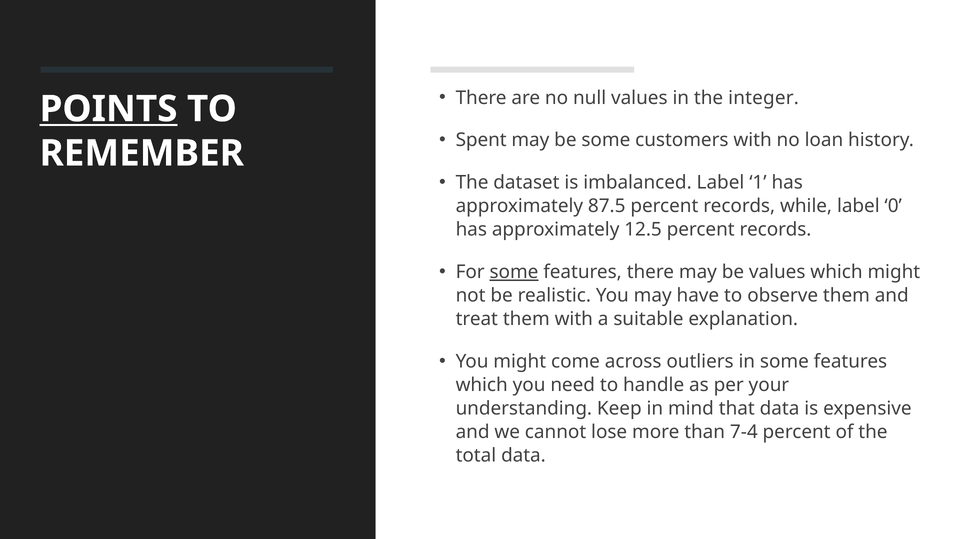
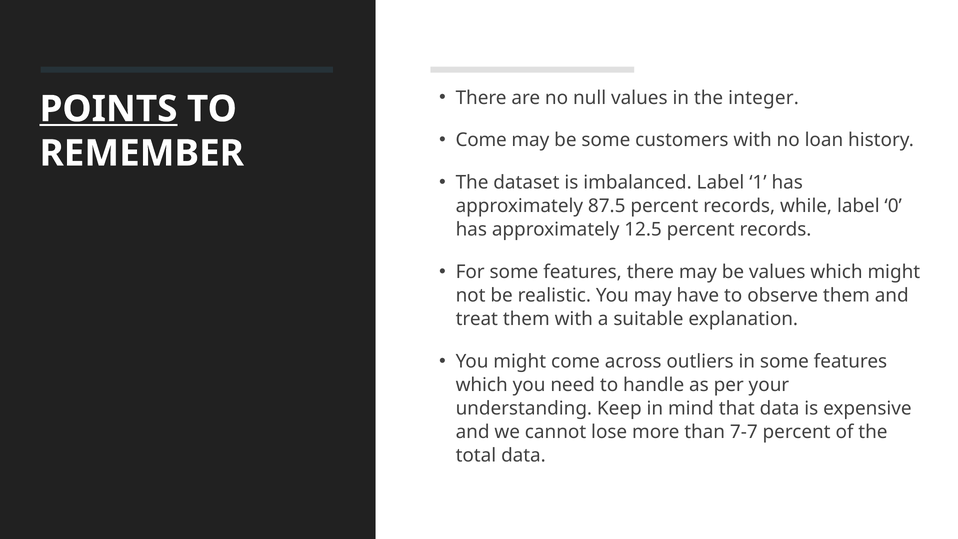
Spent at (481, 140): Spent -> Come
some at (514, 272) underline: present -> none
7-4: 7-4 -> 7-7
